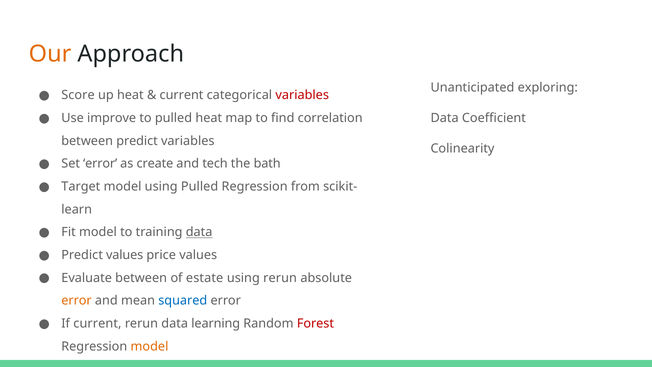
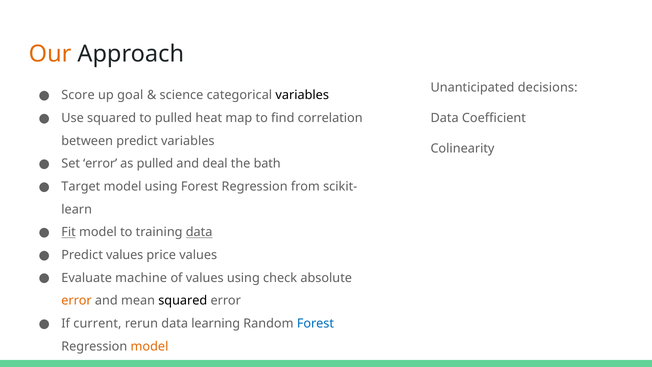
exploring: exploring -> decisions
up heat: heat -> goal
current at (182, 95): current -> science
variables at (302, 95) colour: red -> black
Use improve: improve -> squared
as create: create -> pulled
tech: tech -> deal
using Pulled: Pulled -> Forest
Fit underline: none -> present
Evaluate between: between -> machine
of estate: estate -> values
using rerun: rerun -> check
squared at (183, 301) colour: blue -> black
Forest at (315, 323) colour: red -> blue
